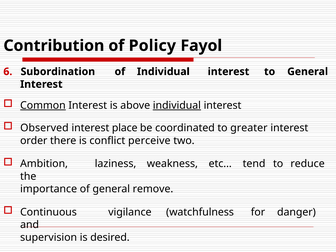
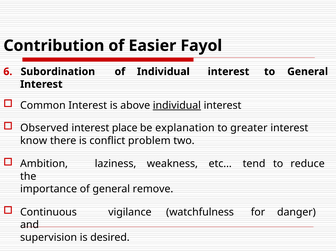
Policy: Policy -> Easier
Common underline: present -> none
coordinated: coordinated -> explanation
order: order -> know
perceive: perceive -> problem
